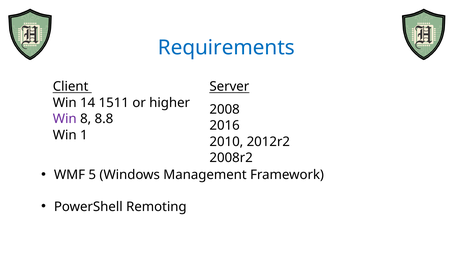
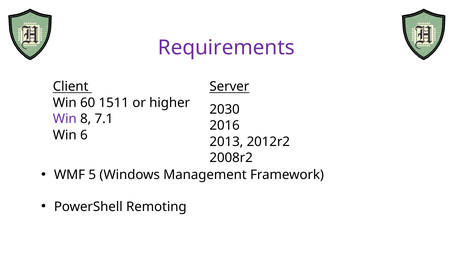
Requirements colour: blue -> purple
14: 14 -> 60
2008: 2008 -> 2030
8.8: 8.8 -> 7.1
1: 1 -> 6
2010: 2010 -> 2013
